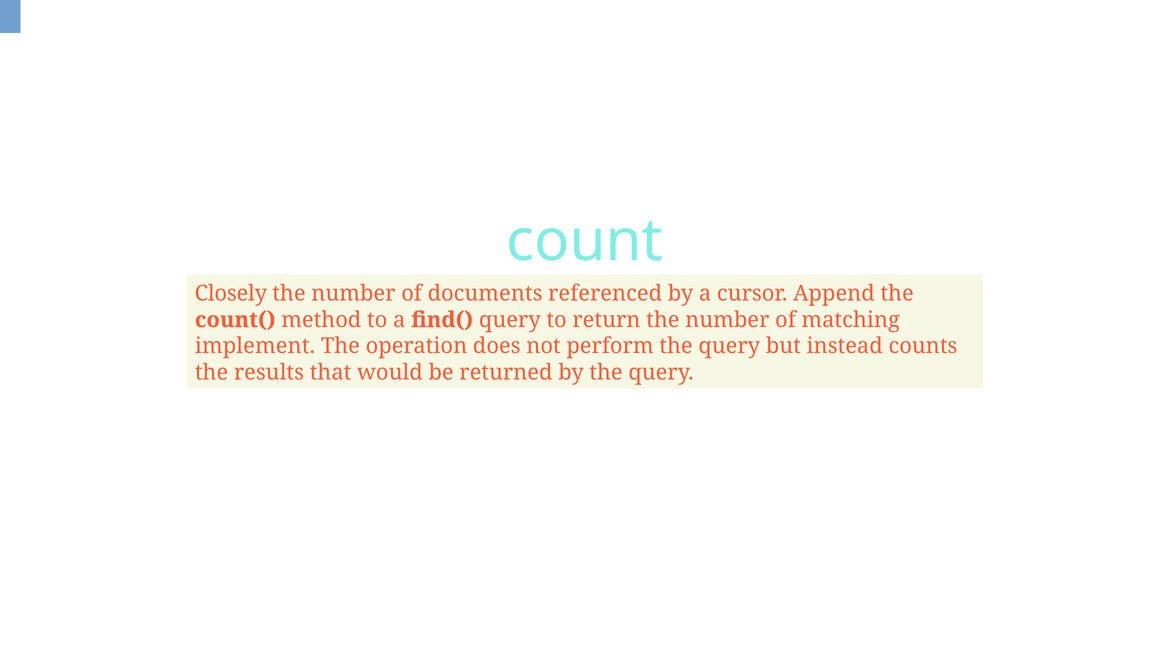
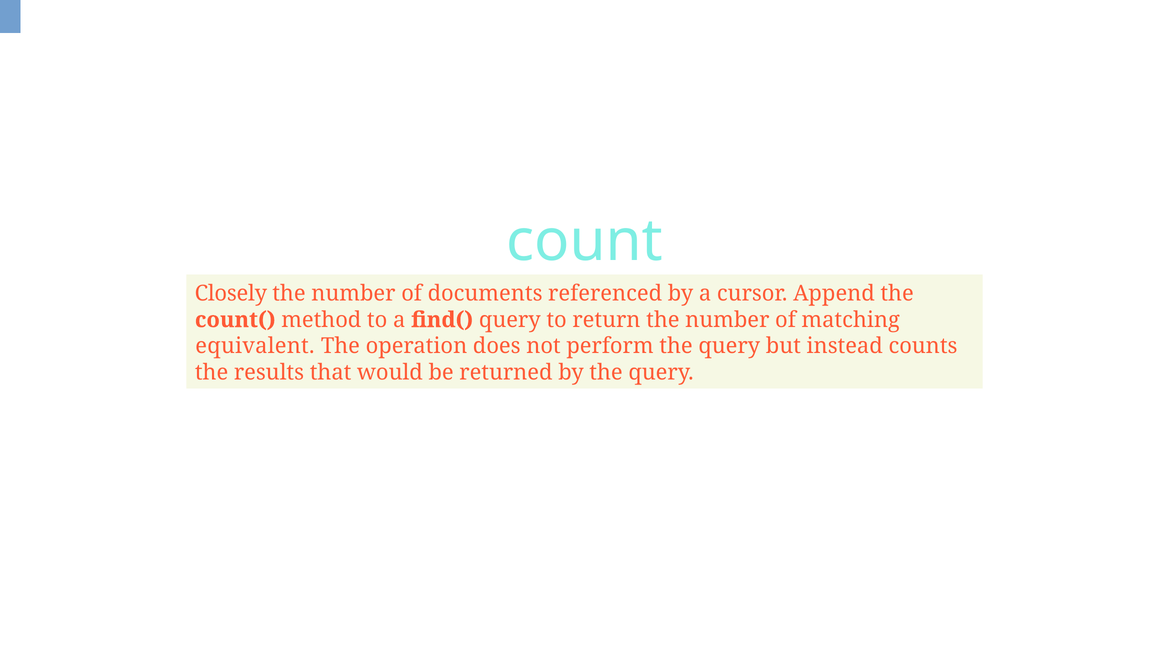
implement: implement -> equivalent
